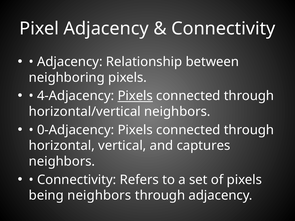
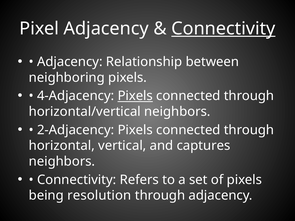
Connectivity at (223, 29) underline: none -> present
0-Adjacency: 0-Adjacency -> 2-Adjacency
being neighbors: neighbors -> resolution
